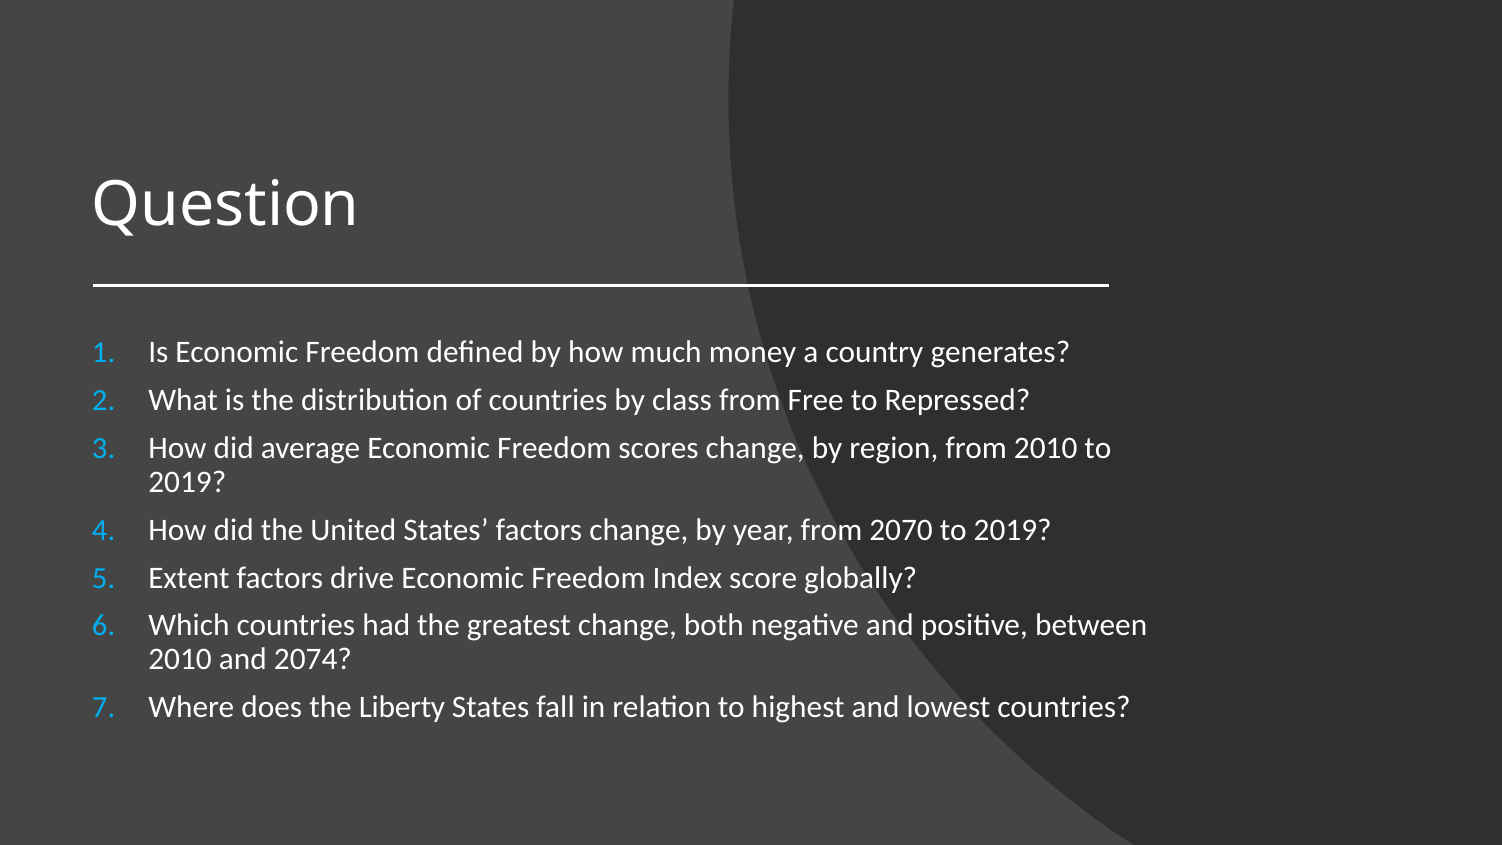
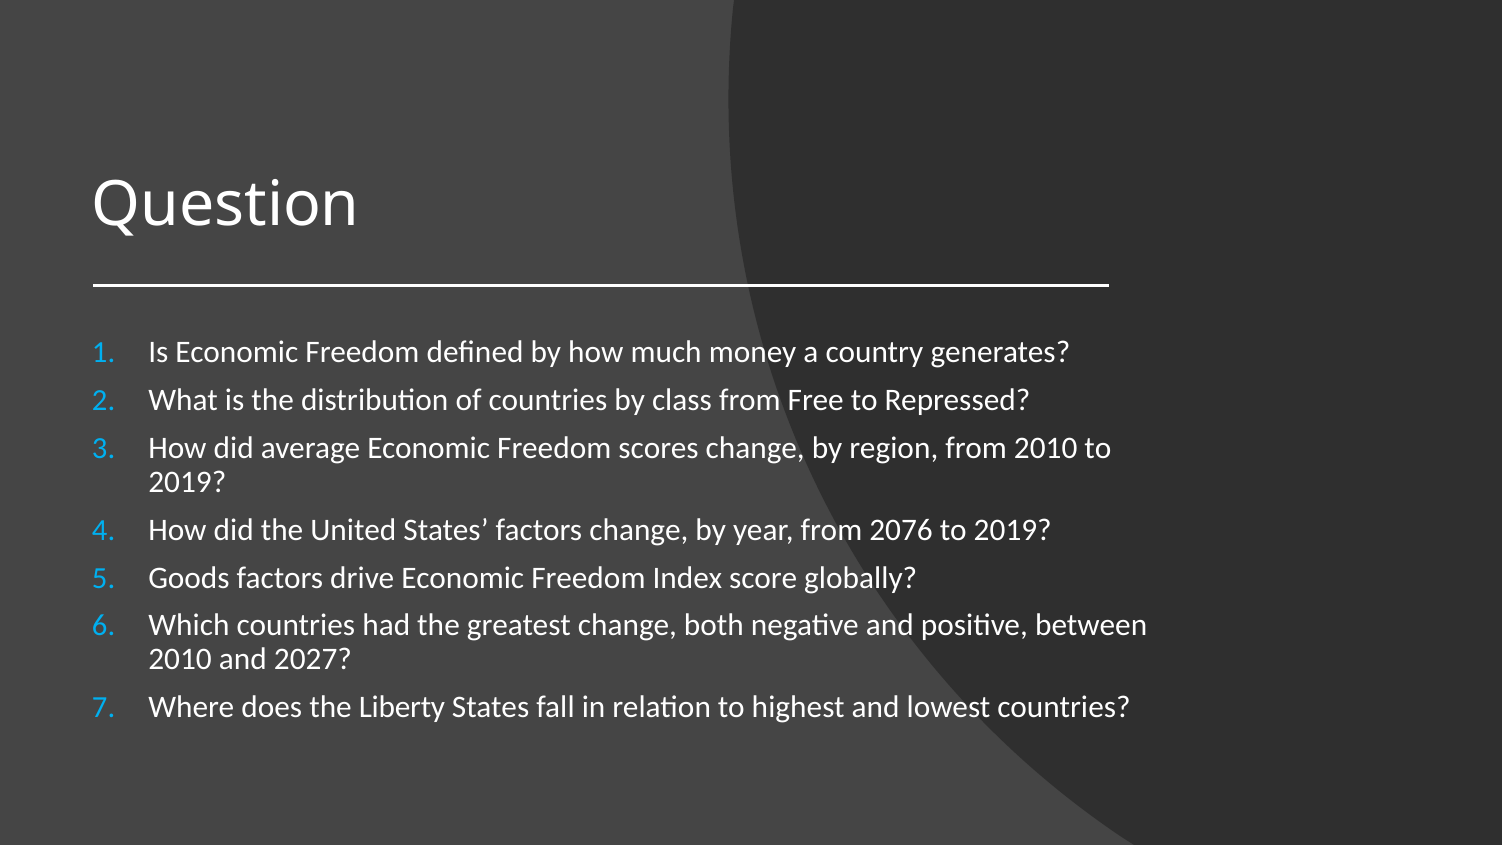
2070: 2070 -> 2076
Extent: Extent -> Goods
2074: 2074 -> 2027
